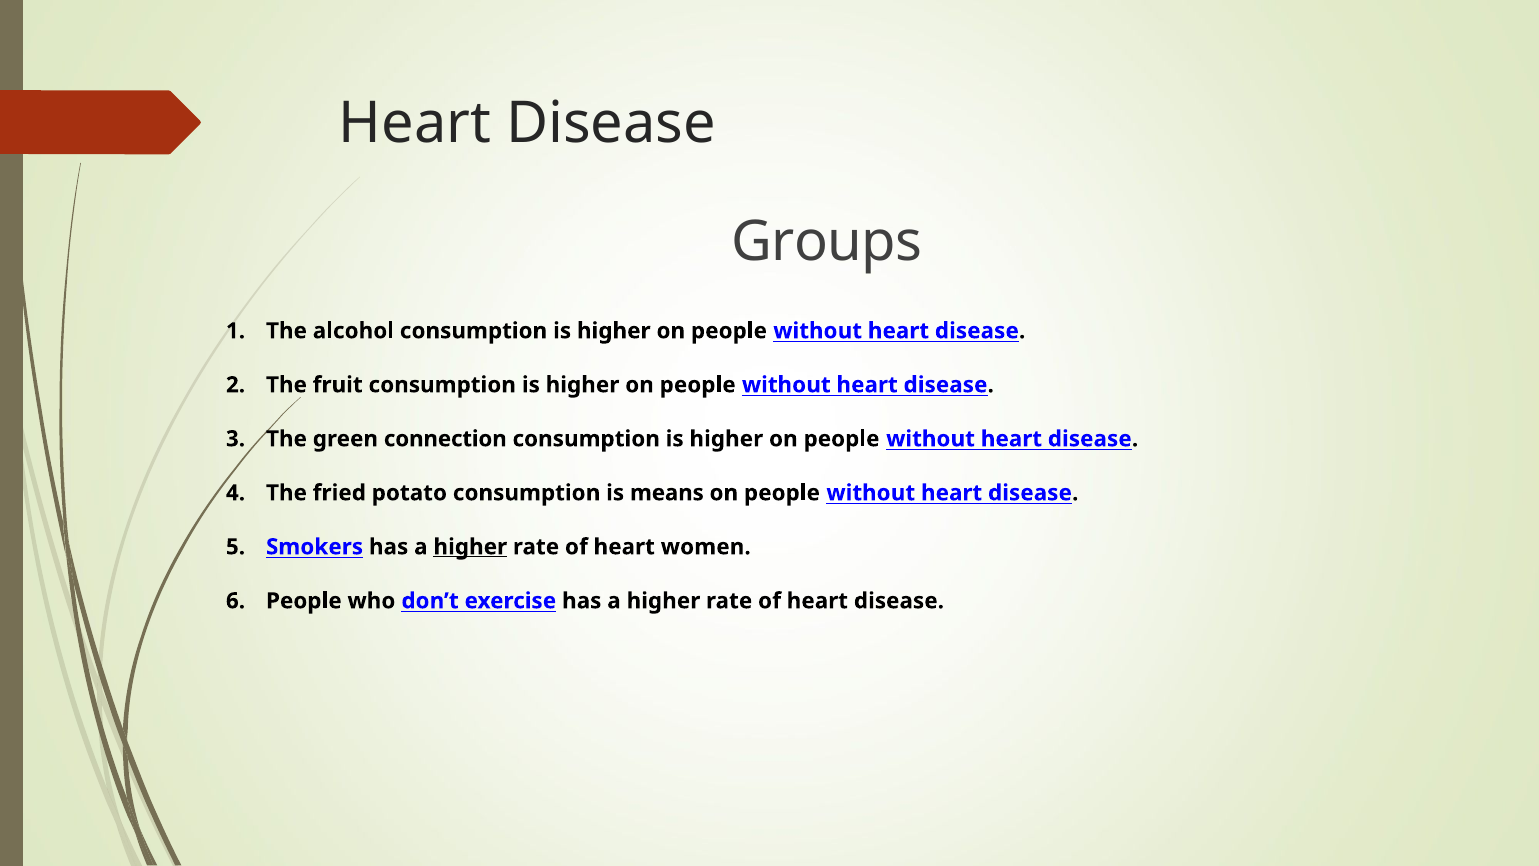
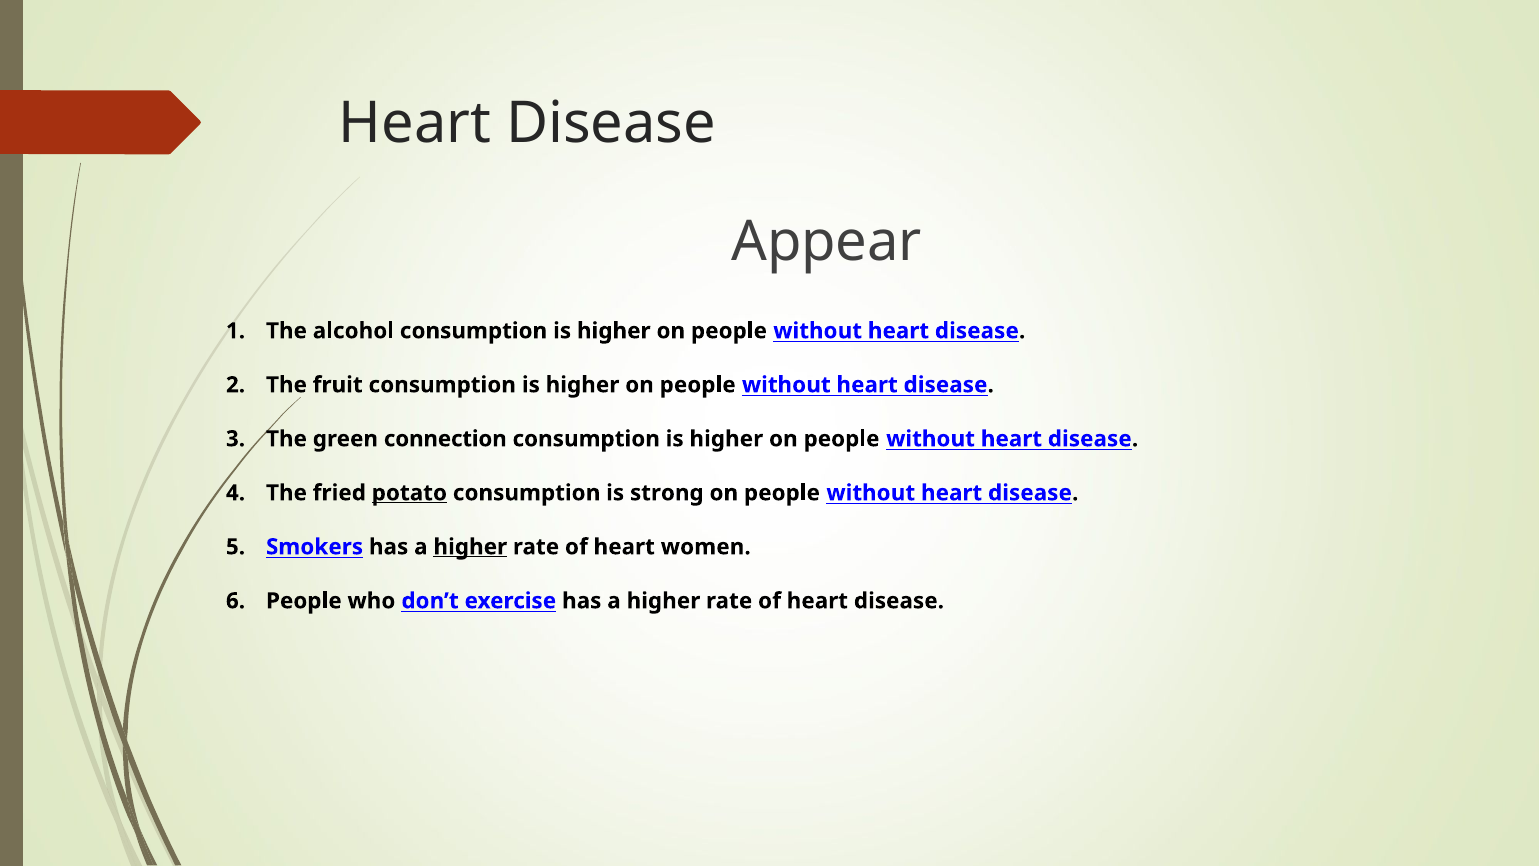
Groups: Groups -> Appear
potato underline: none -> present
means: means -> strong
